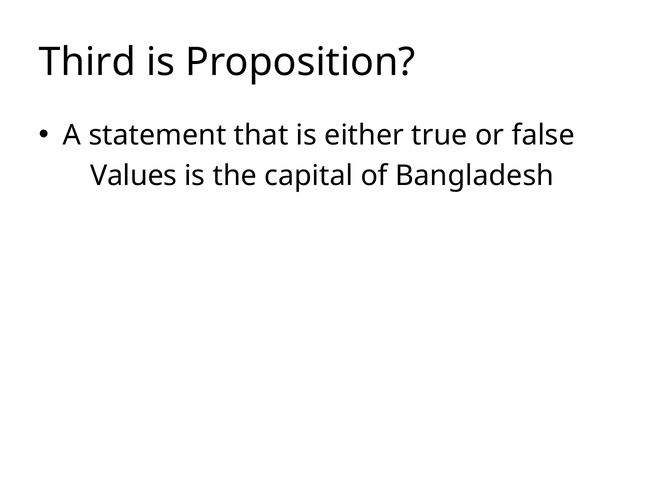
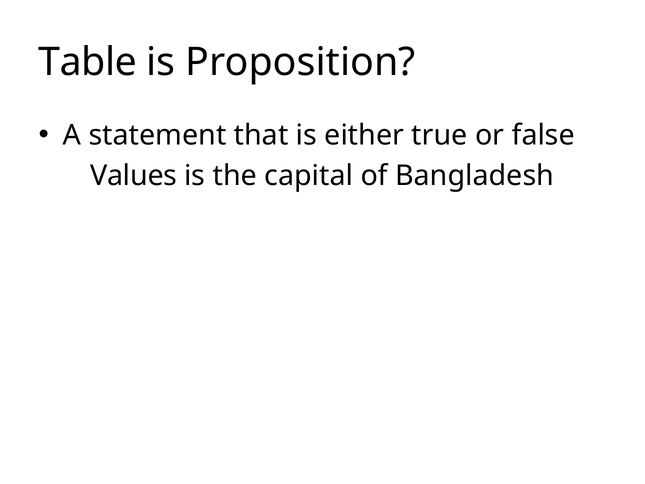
Third: Third -> Table
